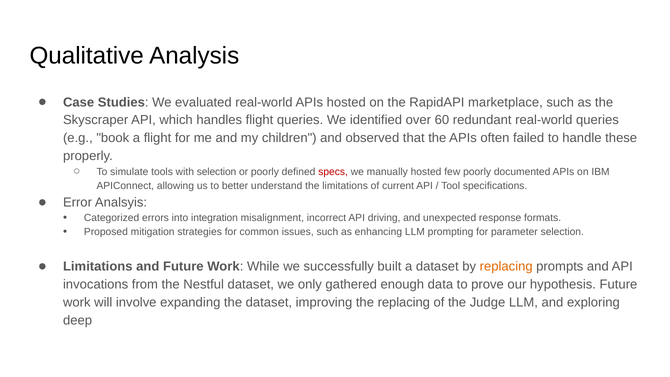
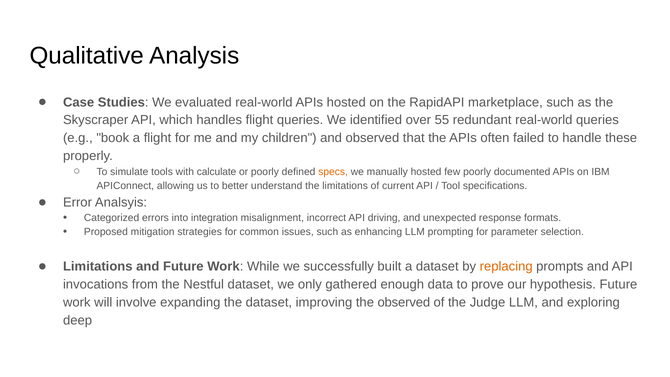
60: 60 -> 55
with selection: selection -> calculate
specs colour: red -> orange
the replacing: replacing -> observed
